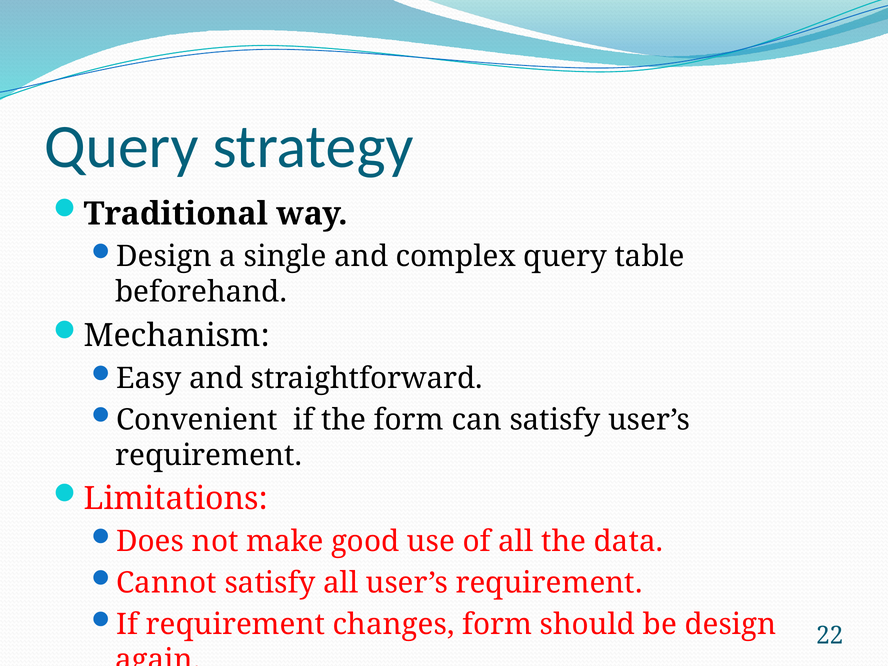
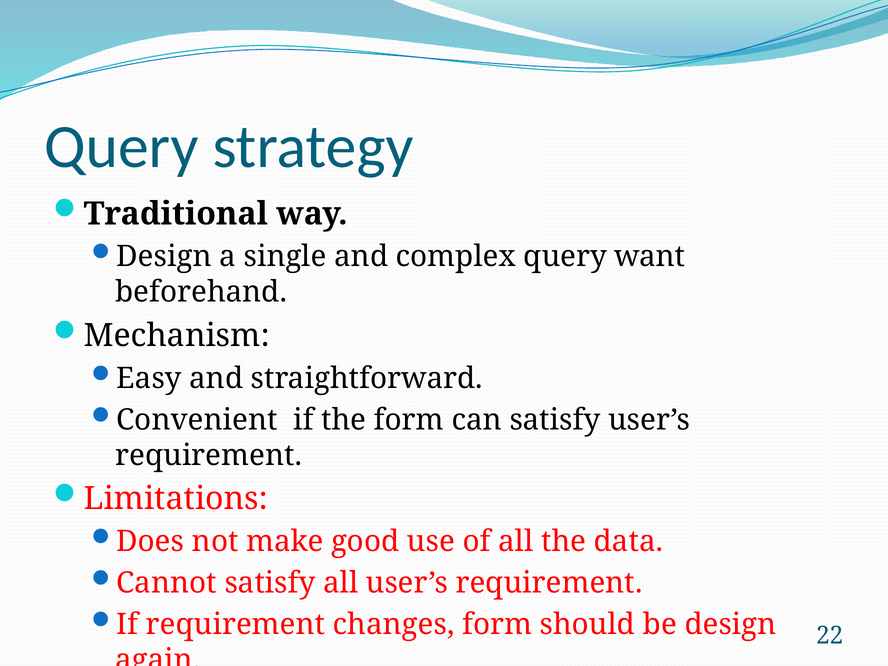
table: table -> want
